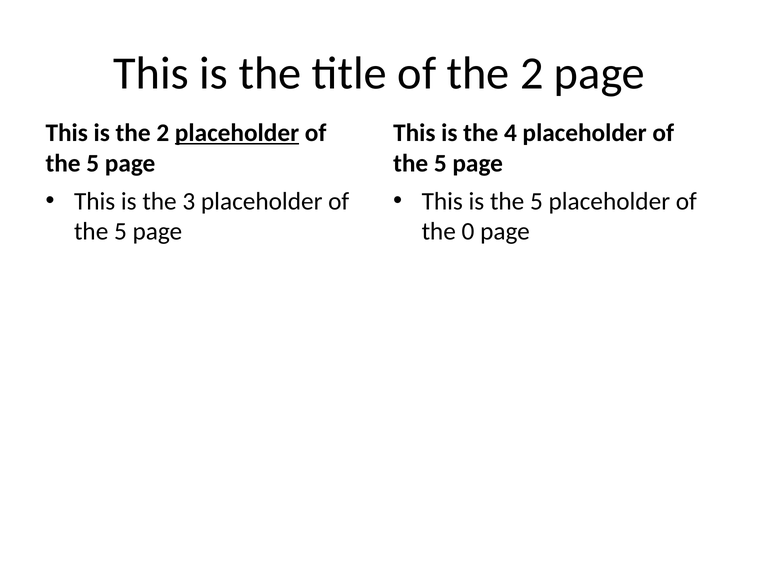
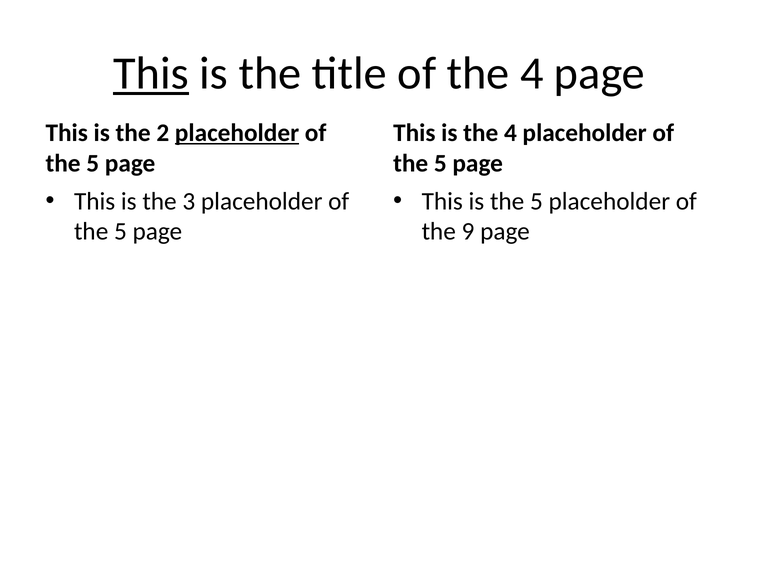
This at (151, 73) underline: none -> present
of the 2: 2 -> 4
0: 0 -> 9
